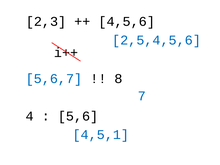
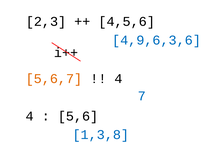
2,5,4,5,6: 2,5,4,5,6 -> 4,9,6,3,6
5,6,7 colour: blue -> orange
8 at (119, 79): 8 -> 4
4,5,1: 4,5,1 -> 1,3,8
